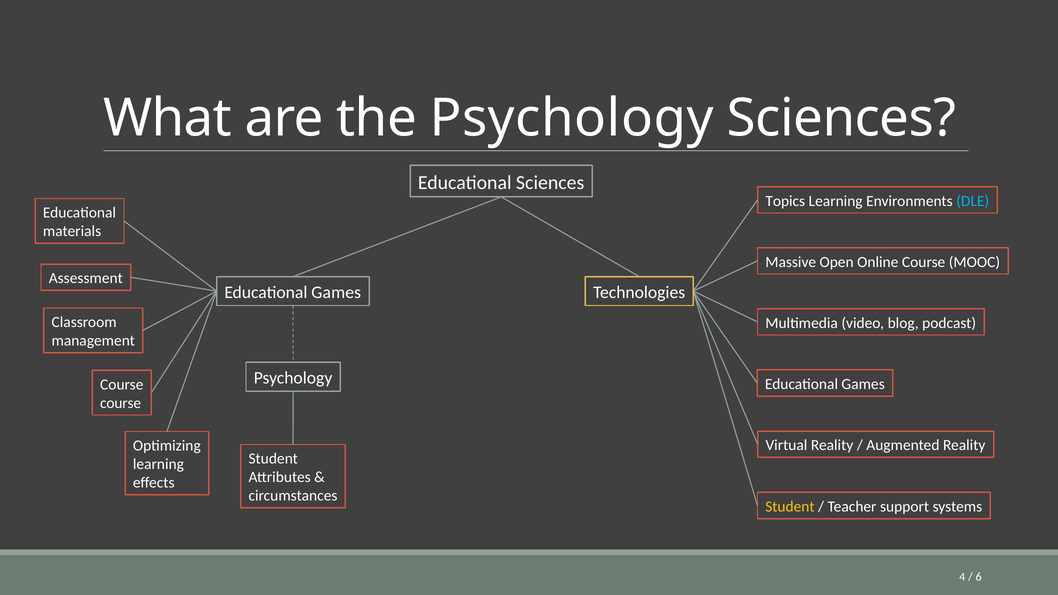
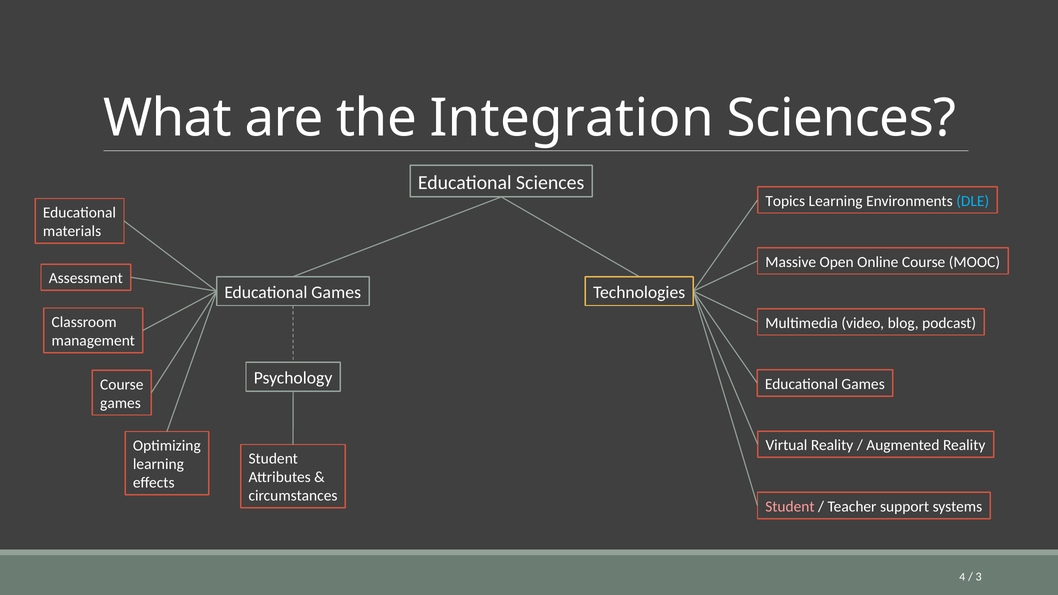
the Psychology: Psychology -> Integration
course at (121, 403): course -> games
Student at (790, 507) colour: yellow -> pink
6: 6 -> 3
